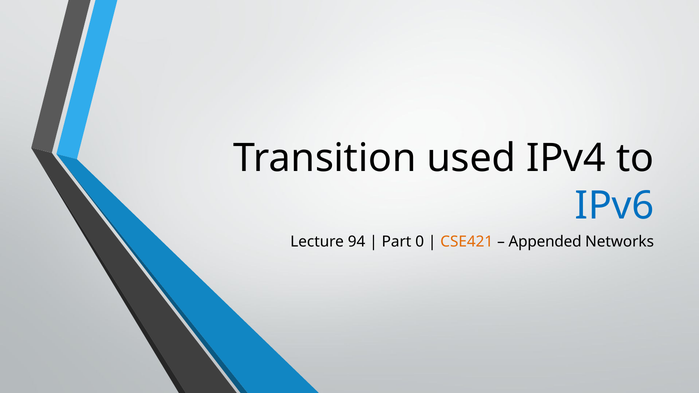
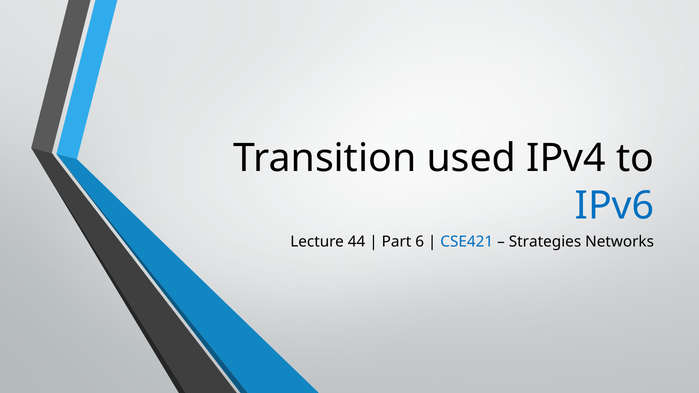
94: 94 -> 44
0: 0 -> 6
CSE421 colour: orange -> blue
Appended: Appended -> Strategies
